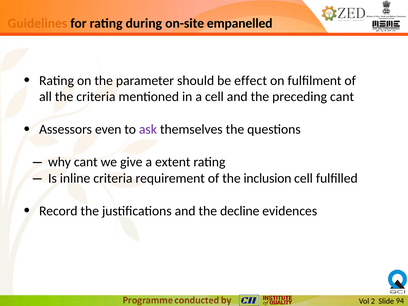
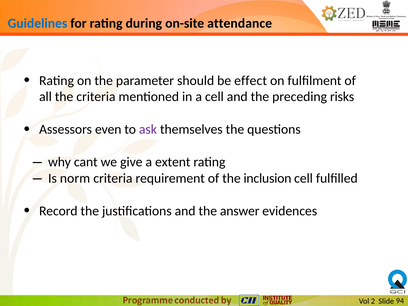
Guidelines colour: orange -> blue
empanelled: empanelled -> attendance
preceding cant: cant -> risks
inline: inline -> norm
decline: decline -> answer
